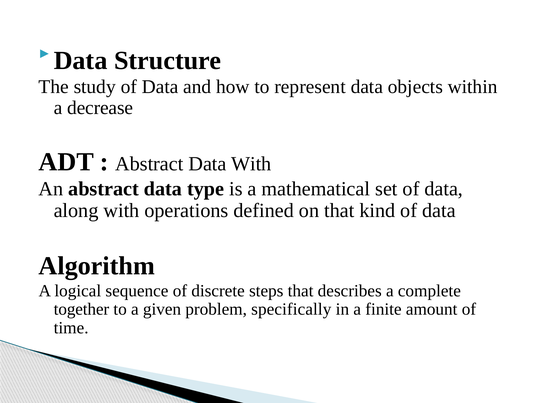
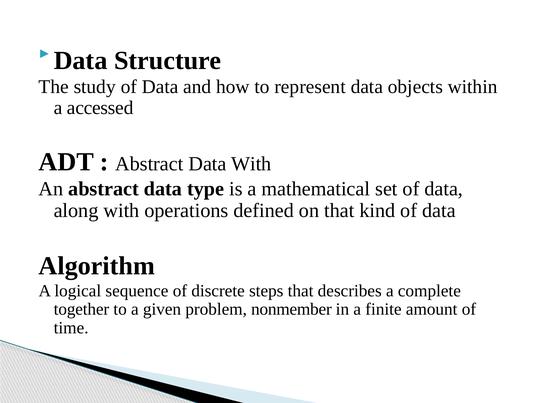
decrease: decrease -> accessed
specifically: specifically -> nonmember
